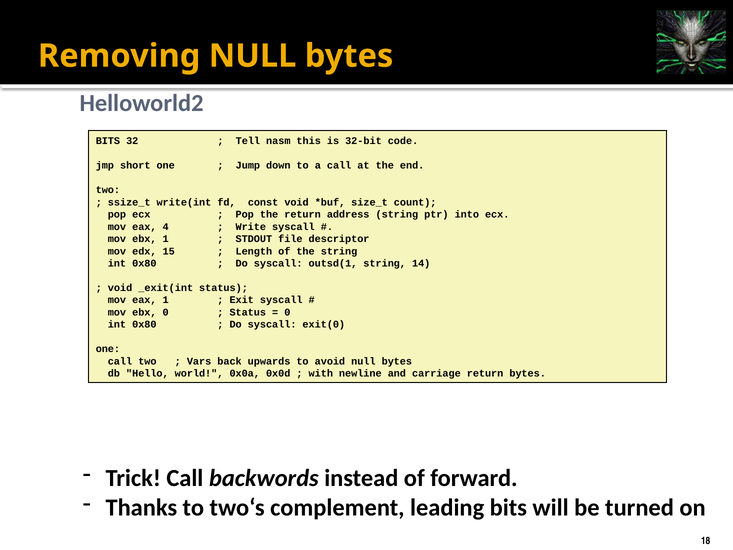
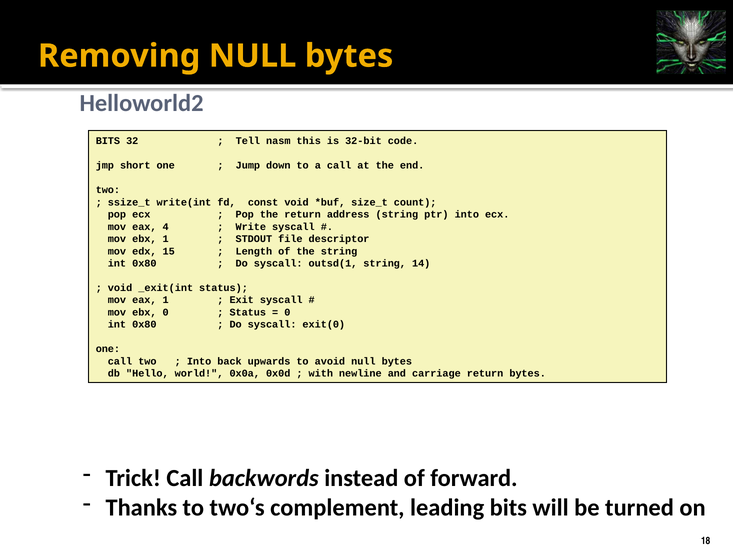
Vars at (199, 361): Vars -> Into
